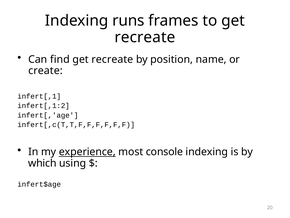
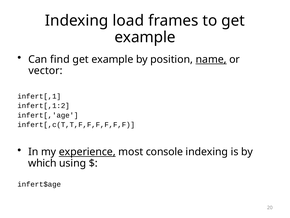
runs: runs -> load
recreate at (145, 37): recreate -> example
recreate at (112, 59): recreate -> example
name underline: none -> present
create: create -> vector
